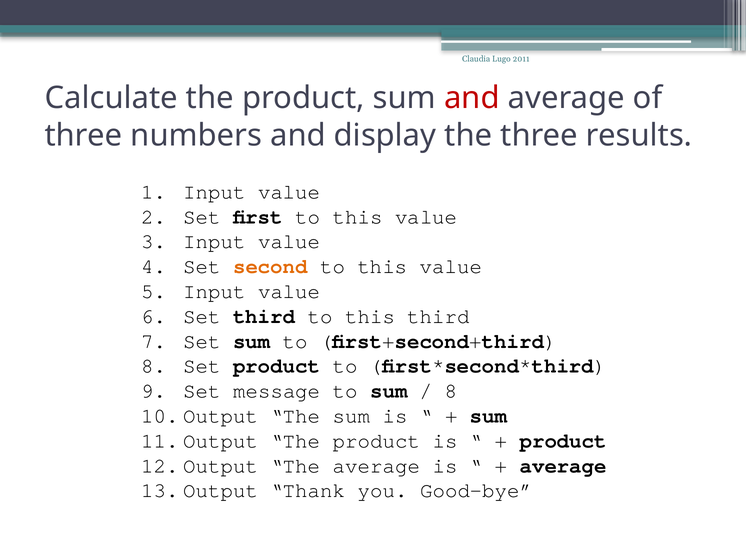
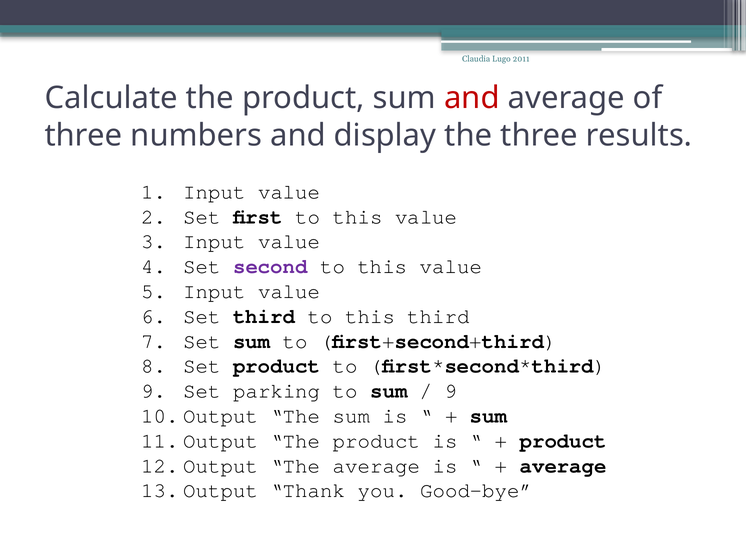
second colour: orange -> purple
message: message -> parking
8 at (451, 391): 8 -> 9
